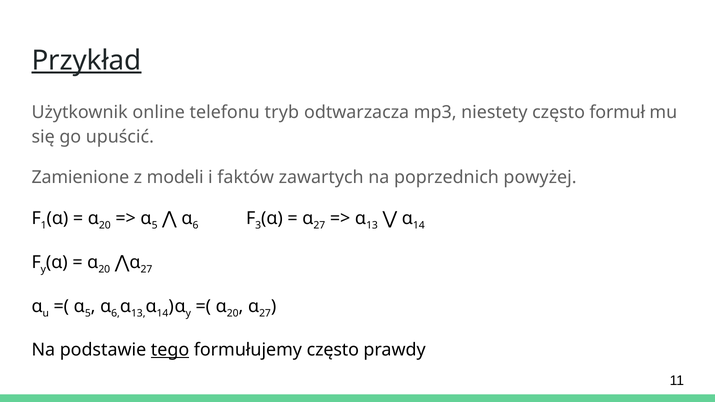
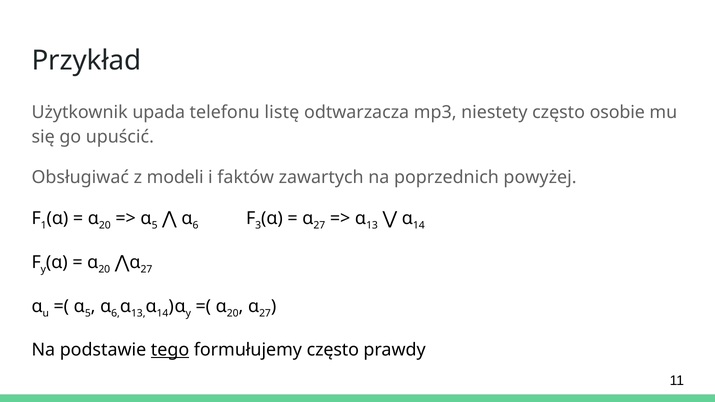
Przykład underline: present -> none
online: online -> upada
tryb: tryb -> listę
formuł: formuł -> osobie
Zamienione: Zamienione -> Obsługiwać
